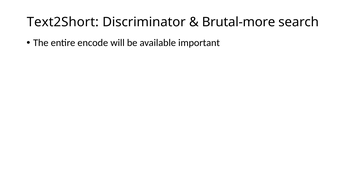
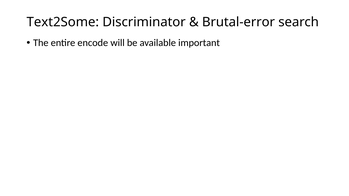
Text2Short: Text2Short -> Text2Some
Brutal-more: Brutal-more -> Brutal-error
